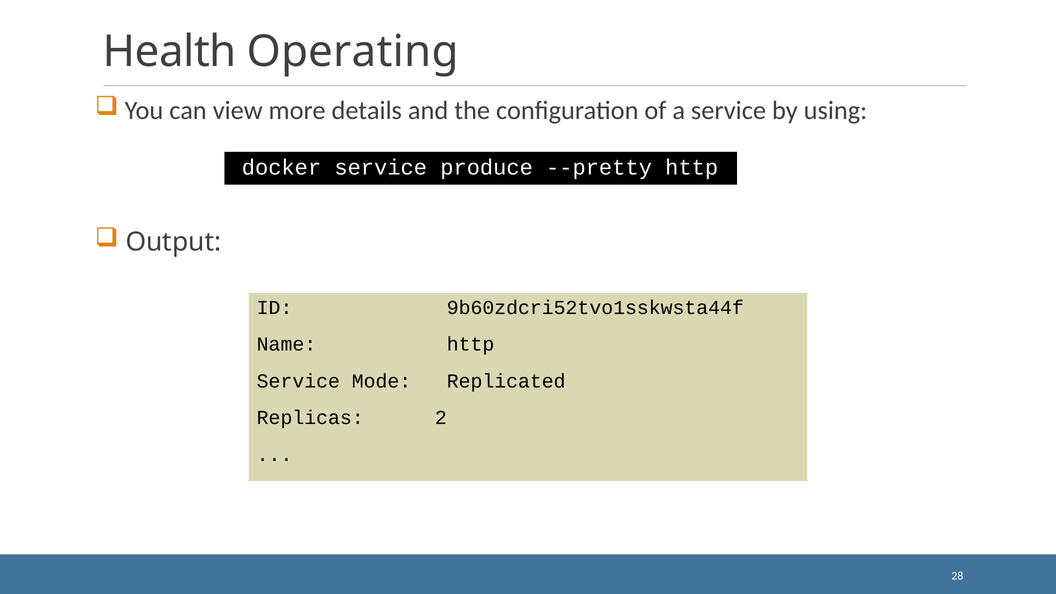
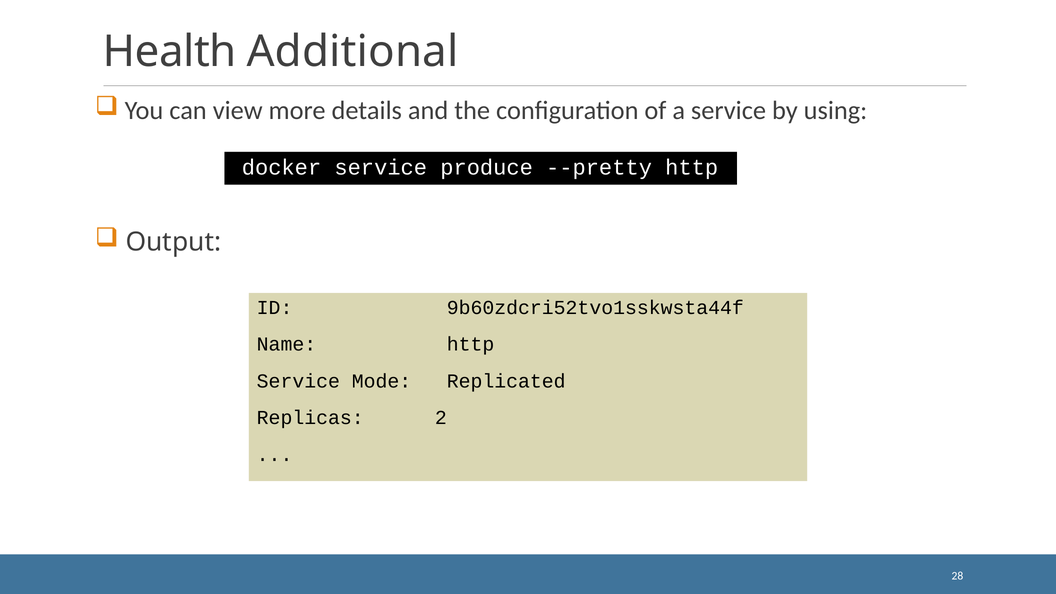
Operating: Operating -> Additional
